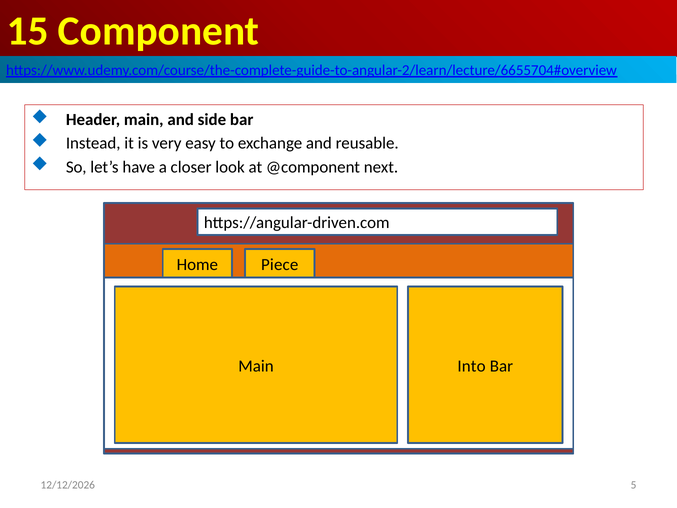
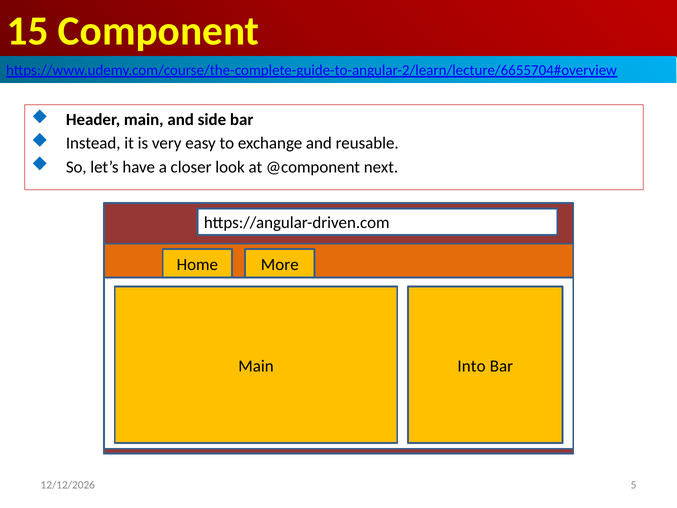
Piece: Piece -> More
